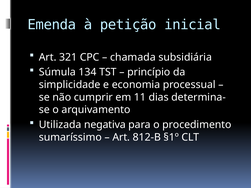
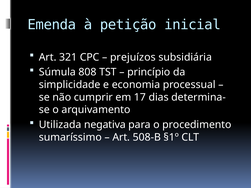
chamada: chamada -> prejuízos
134: 134 -> 808
11: 11 -> 17
812-B: 812-B -> 508-B
